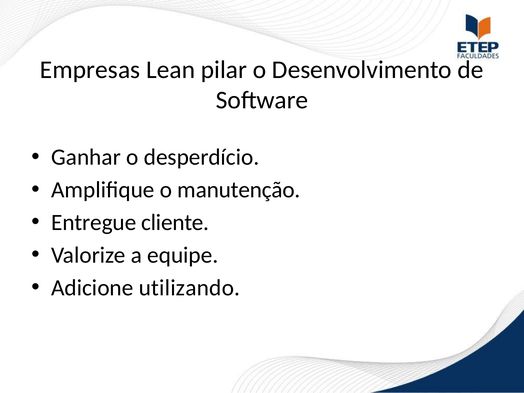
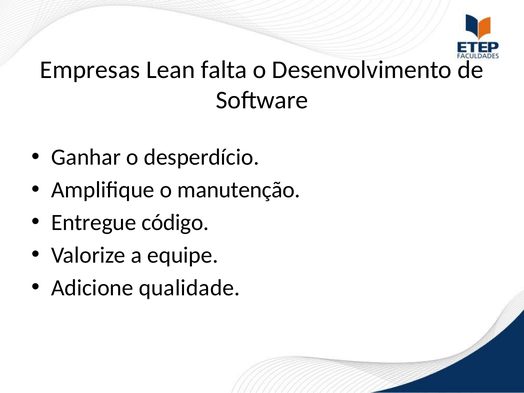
pilar: pilar -> falta
cliente: cliente -> código
utilizando: utilizando -> qualidade
